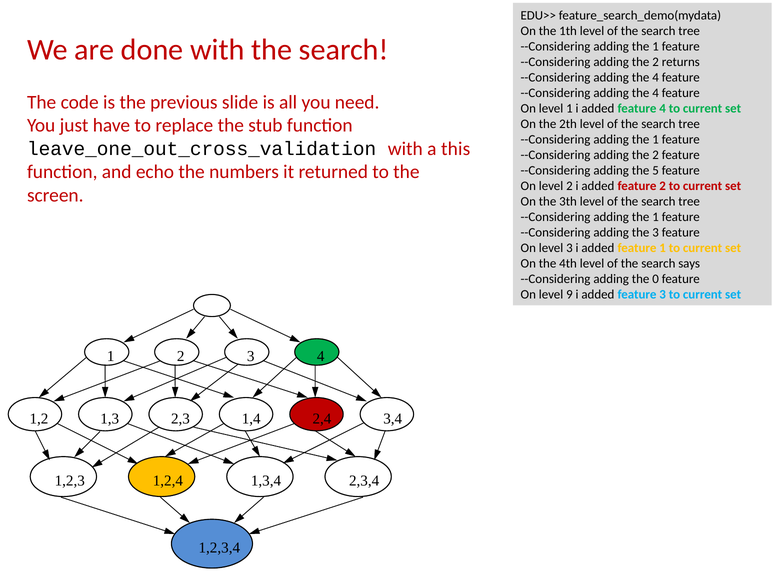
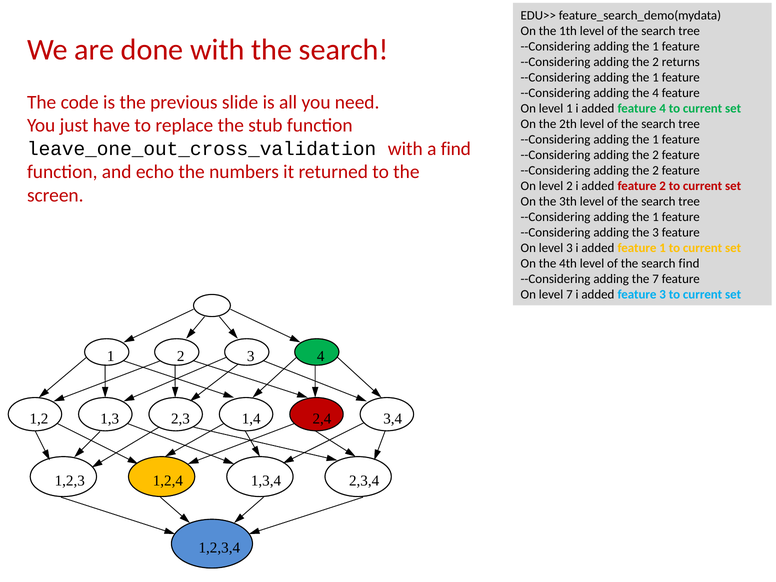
4 at (656, 77): 4 -> 1
a this: this -> find
5 at (656, 171): 5 -> 2
search says: says -> find
the 0: 0 -> 7
level 9: 9 -> 7
